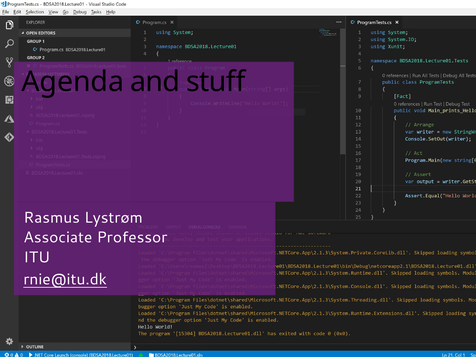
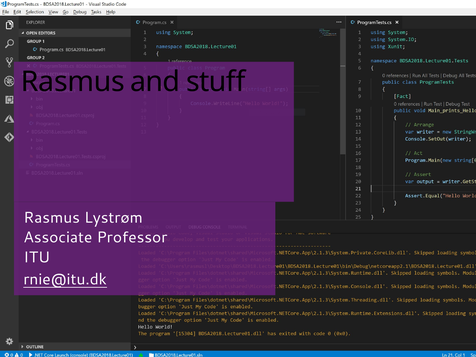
Agenda at (73, 82): Agenda -> Rasmus
